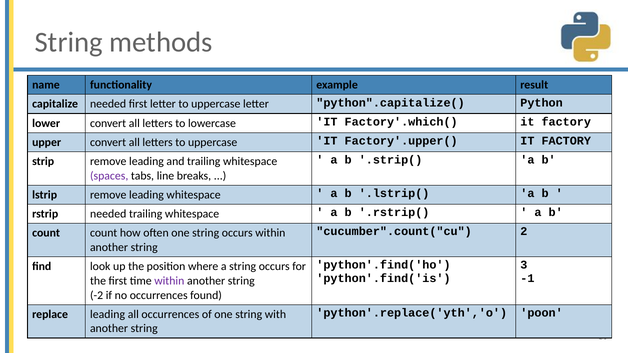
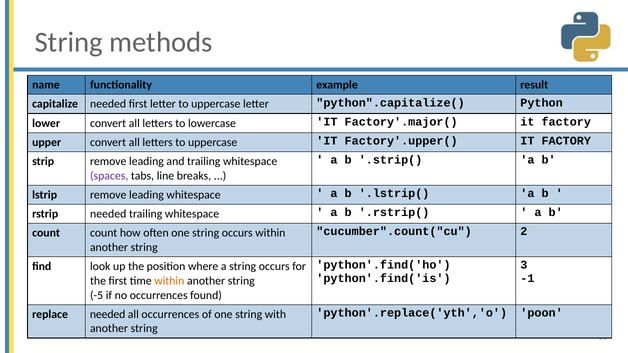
Factory'.which(: Factory'.which( -> Factory'.major(
within at (169, 281) colour: purple -> orange
-2: -2 -> -5
replace leading: leading -> needed
